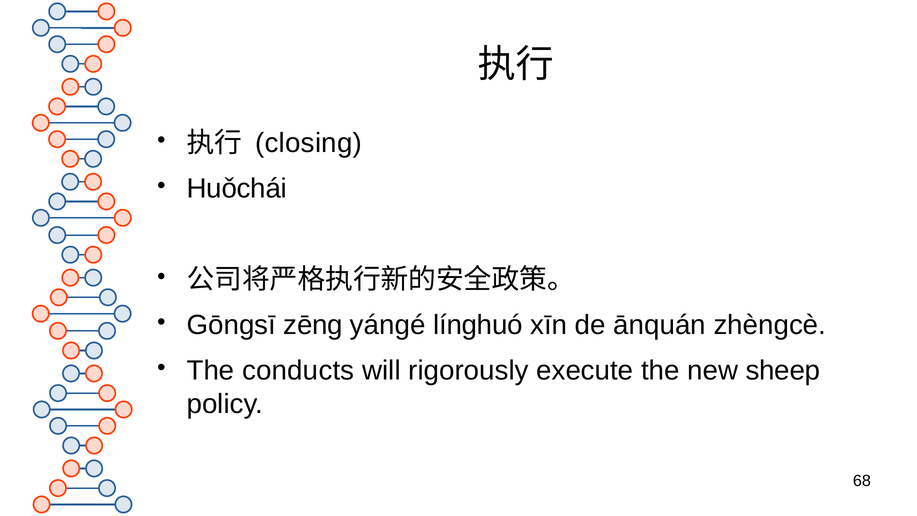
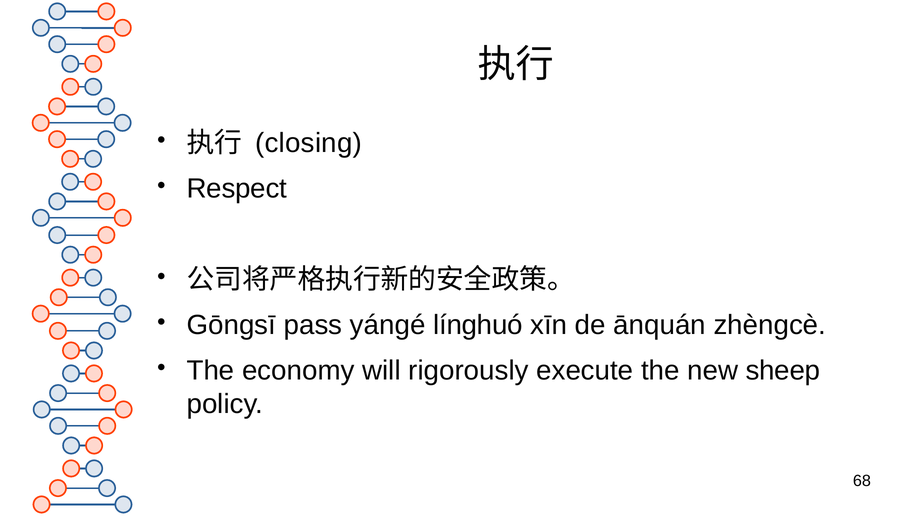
Huǒchái: Huǒchái -> Respect
zēng: zēng -> pass
conducts: conducts -> economy
